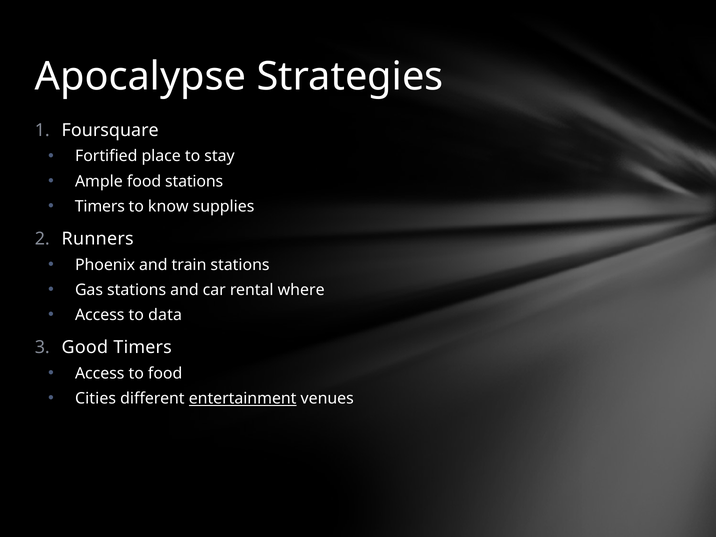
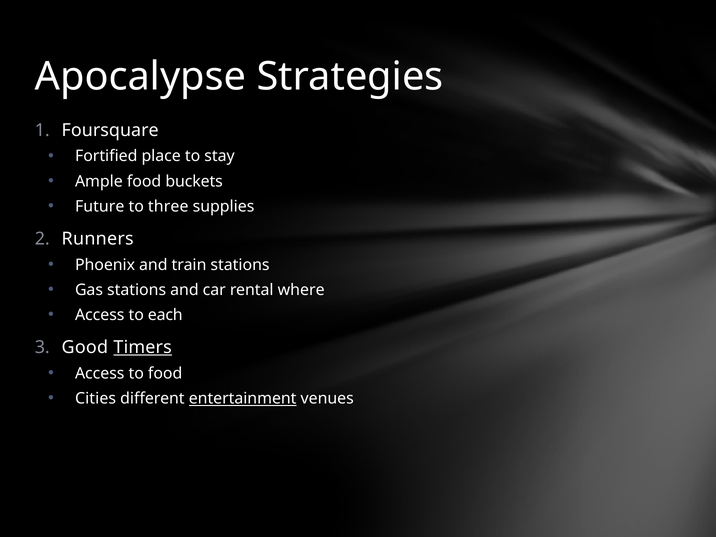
food stations: stations -> buckets
Timers at (100, 206): Timers -> Future
know: know -> three
data: data -> each
Timers at (143, 347) underline: none -> present
